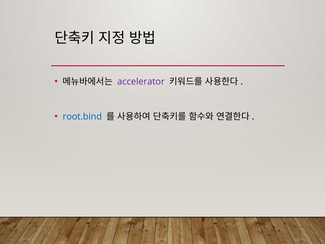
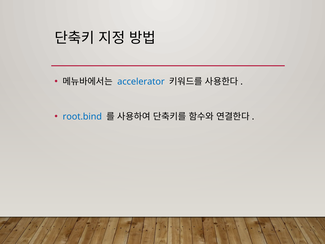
accelerator colour: purple -> blue
